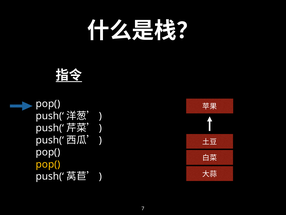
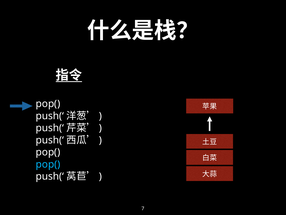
pop( at (48, 164) colour: yellow -> light blue
